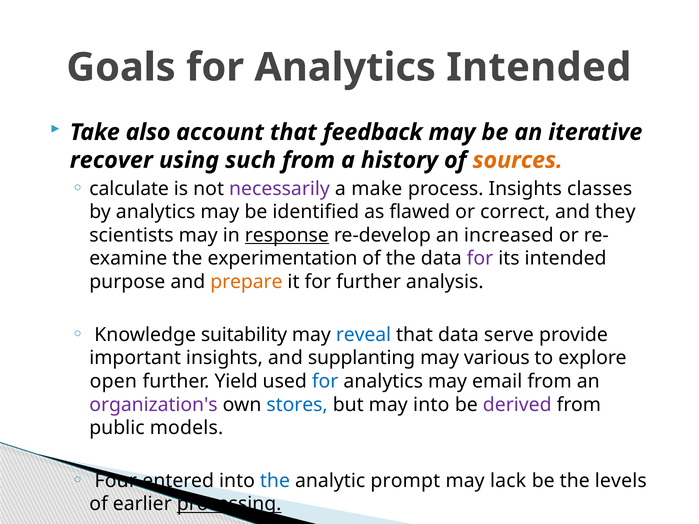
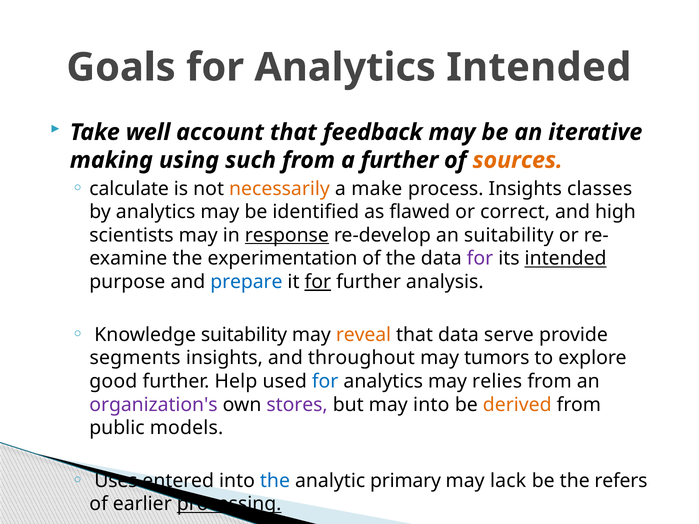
also: also -> well
recover: recover -> making
a history: history -> further
necessarily colour: purple -> orange
they: they -> high
an increased: increased -> suitability
intended at (566, 259) underline: none -> present
prepare colour: orange -> blue
for at (318, 282) underline: none -> present
reveal colour: blue -> orange
important: important -> segments
supplanting: supplanting -> throughout
various: various -> tumors
open: open -> good
Yield: Yield -> Help
email: email -> relies
stores colour: blue -> purple
derived colour: purple -> orange
Four: Four -> Uses
prompt: prompt -> primary
levels: levels -> refers
